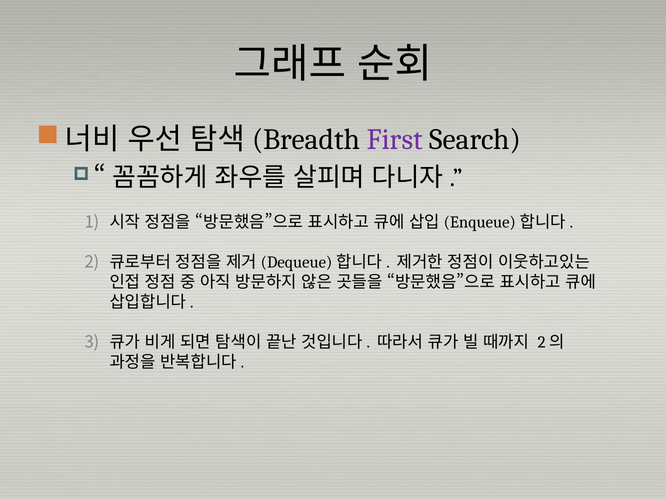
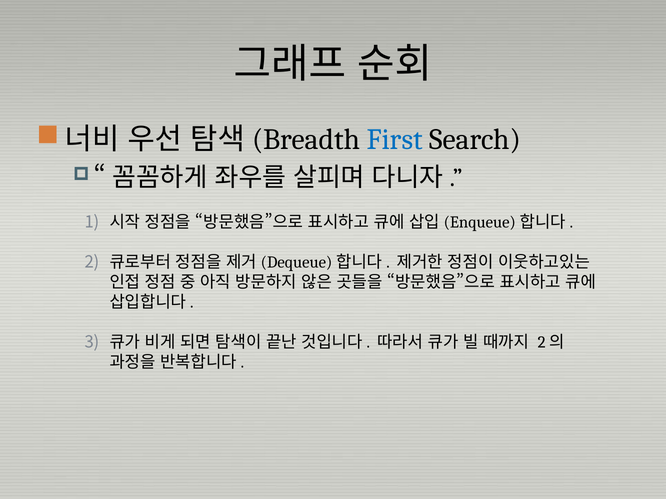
First colour: purple -> blue
